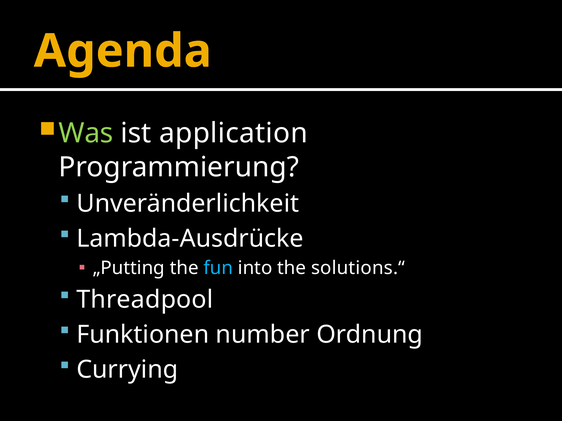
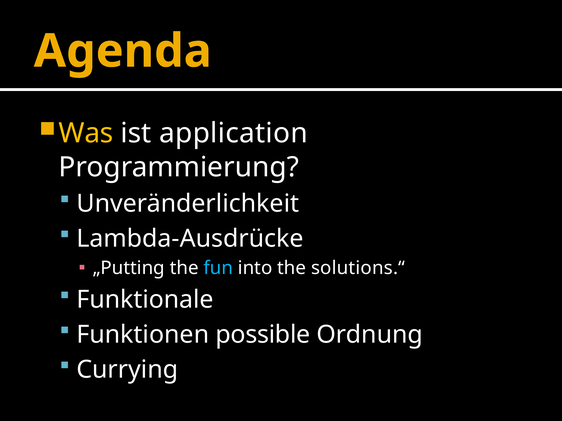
Was colour: light green -> yellow
Threadpool: Threadpool -> Funktionale
number: number -> possible
